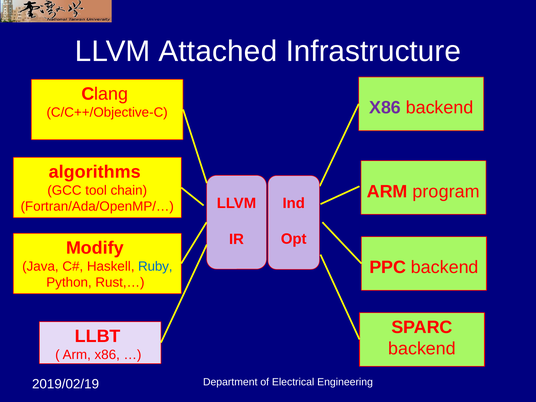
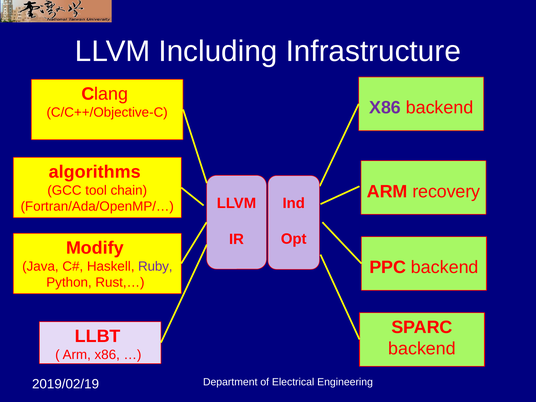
Attached: Attached -> Including
program: program -> recovery
Ruby colour: blue -> purple
